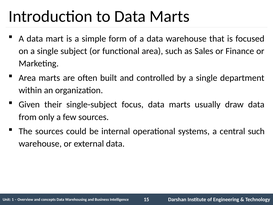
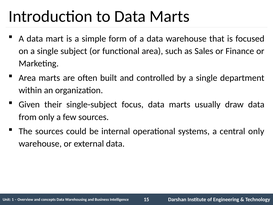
central such: such -> only
